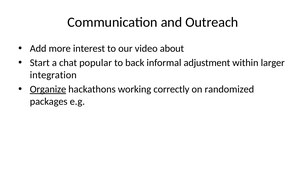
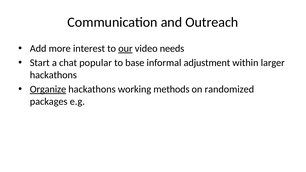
our underline: none -> present
about: about -> needs
back: back -> base
integration at (53, 75): integration -> hackathons
correctly: correctly -> methods
